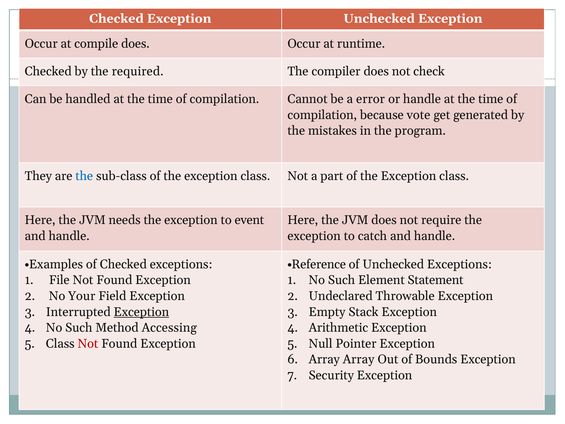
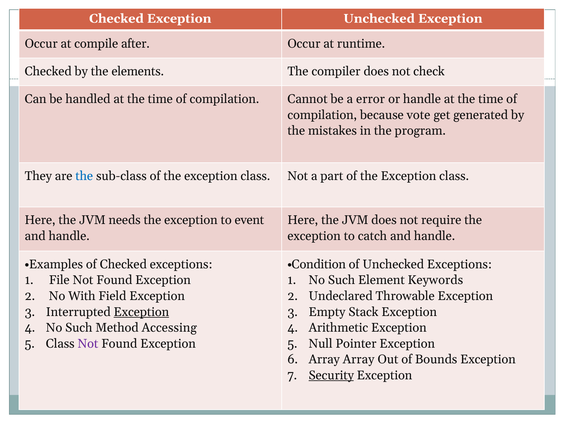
compile does: does -> after
required: required -> elements
Reference: Reference -> Condition
Statement: Statement -> Keywords
Your: Your -> With
Not at (88, 343) colour: red -> purple
Security underline: none -> present
